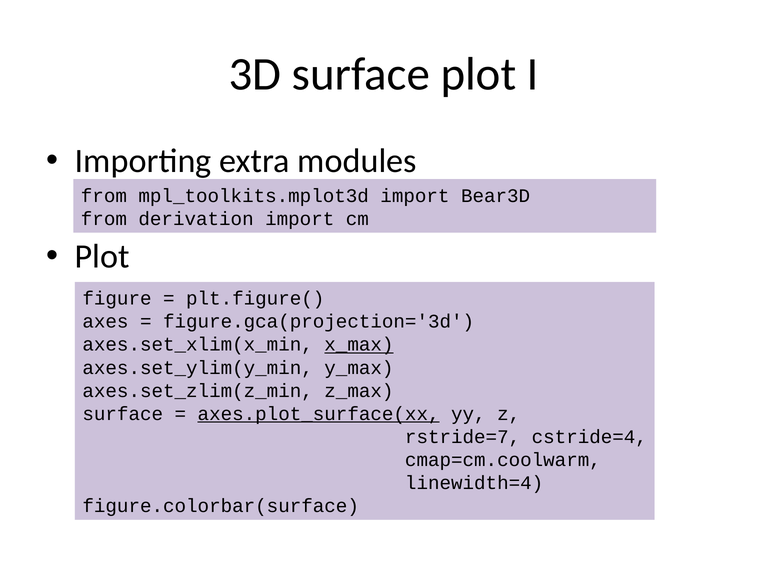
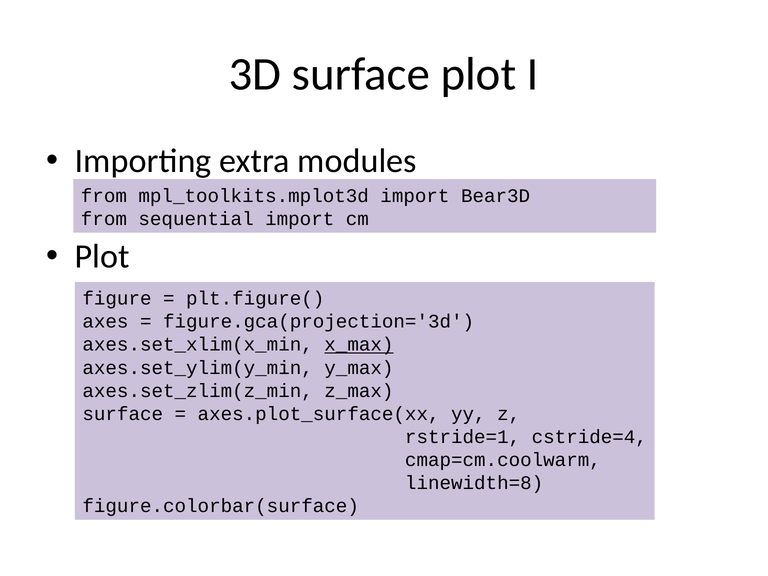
derivation: derivation -> sequential
axes.plot_surface(xx underline: present -> none
rstride=7: rstride=7 -> rstride=1
linewidth=4: linewidth=4 -> linewidth=8
